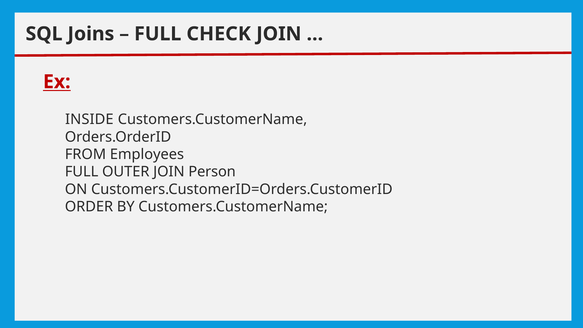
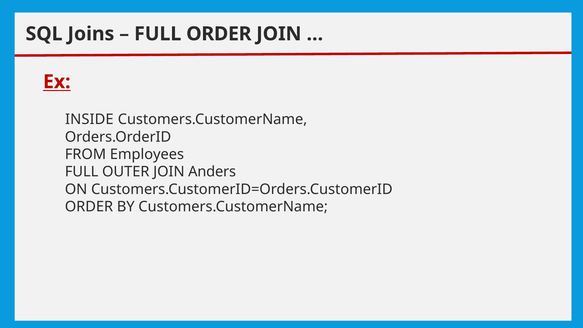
CHECK at (219, 34): CHECK -> ORDER
Person: Person -> Anders
